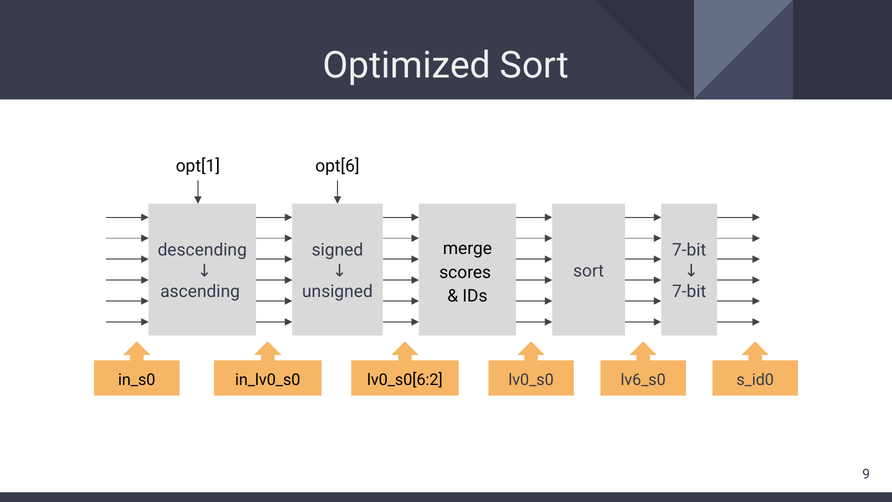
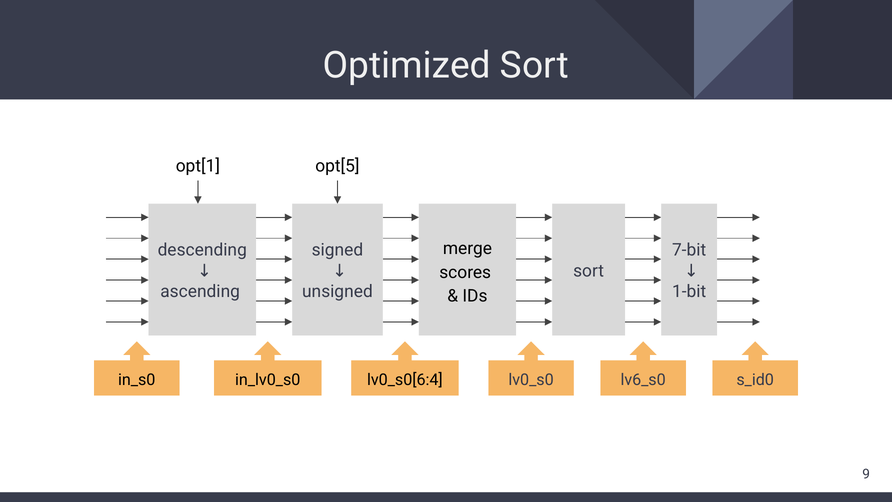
opt[6: opt[6 -> opt[5
7-bit at (689, 291): 7-bit -> 1-bit
lv0_s0[6:2: lv0_s0[6:2 -> lv0_s0[6:4
